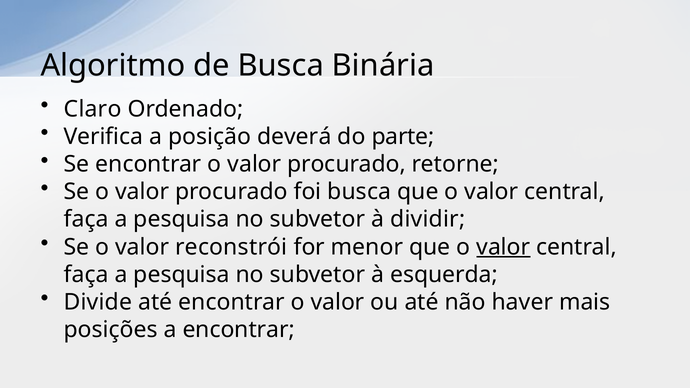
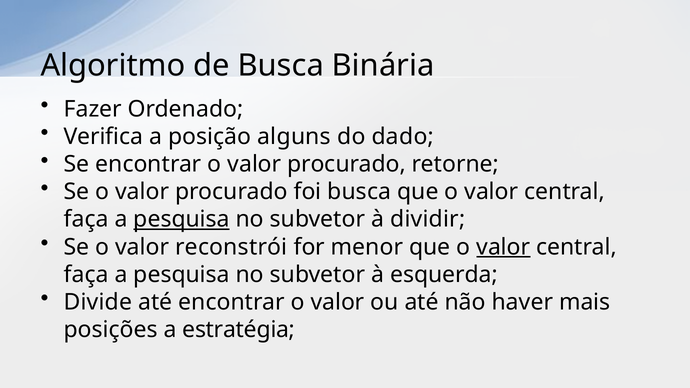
Claro: Claro -> Fazer
deverá: deverá -> alguns
parte: parte -> dado
pesquisa at (182, 220) underline: none -> present
a encontrar: encontrar -> estratégia
